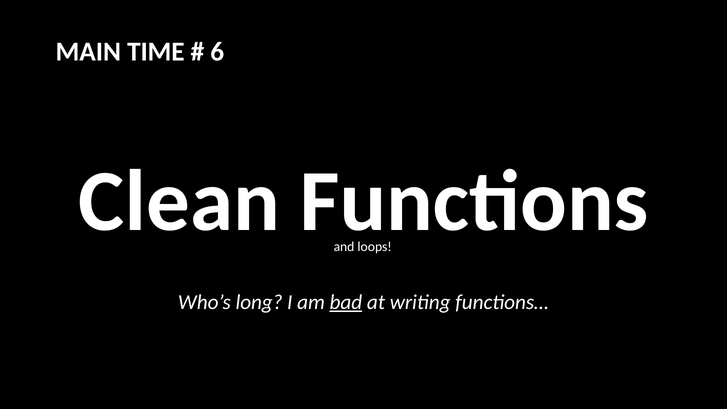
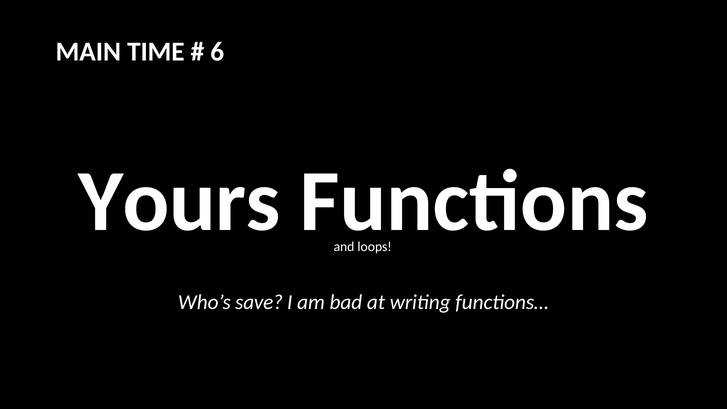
Clean: Clean -> Yours
long: long -> save
bad underline: present -> none
